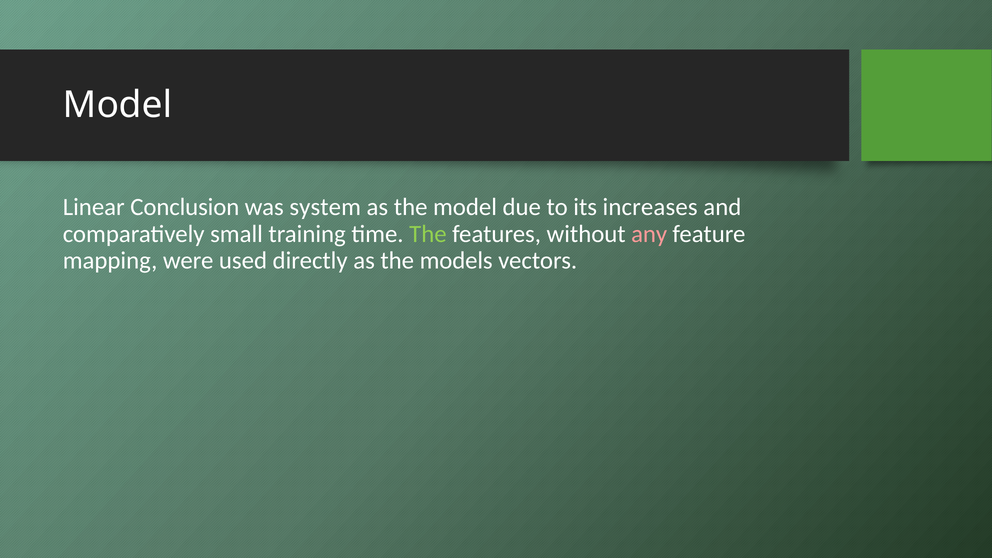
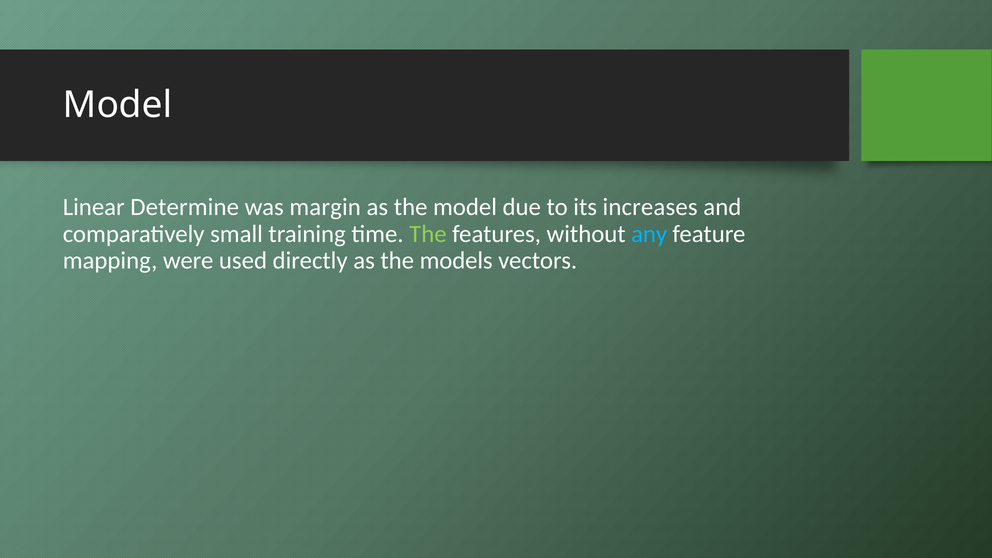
Conclusion: Conclusion -> Determine
system: system -> margin
any colour: pink -> light blue
